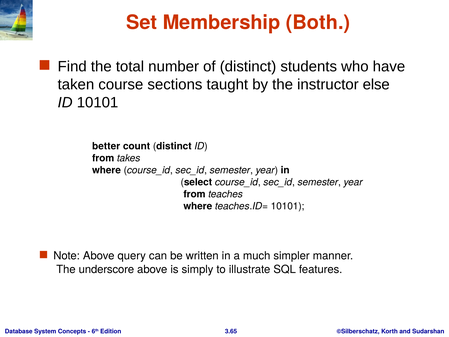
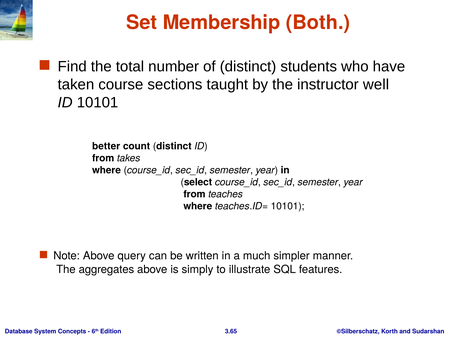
else: else -> well
underscore: underscore -> aggregates
